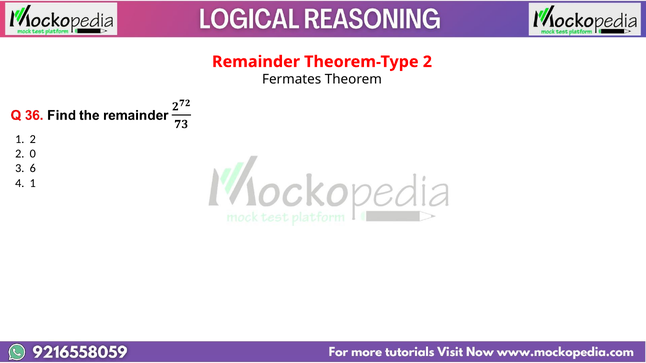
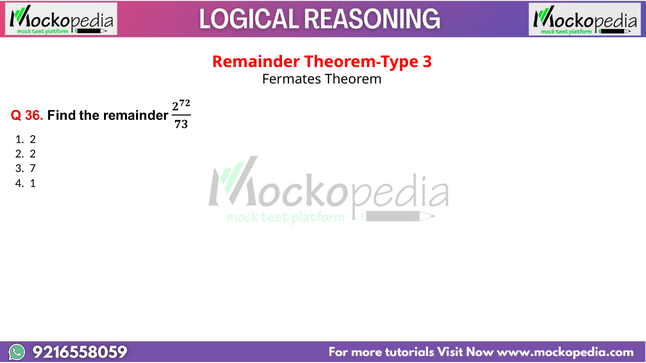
Theorem-Type 2: 2 -> 3
0 at (33, 154): 0 -> 2
6: 6 -> 7
